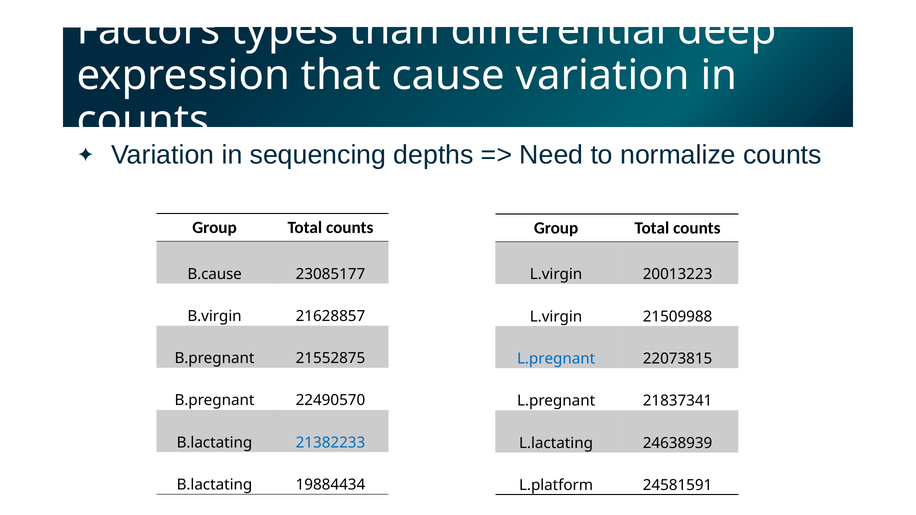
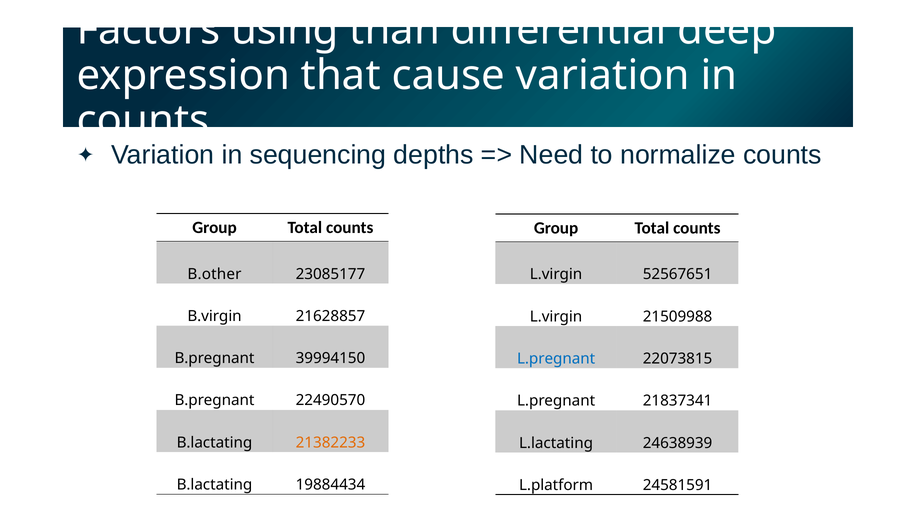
types: types -> using
B.cause: B.cause -> B.other
20013223: 20013223 -> 52567651
21552875: 21552875 -> 39994150
21382233 colour: blue -> orange
